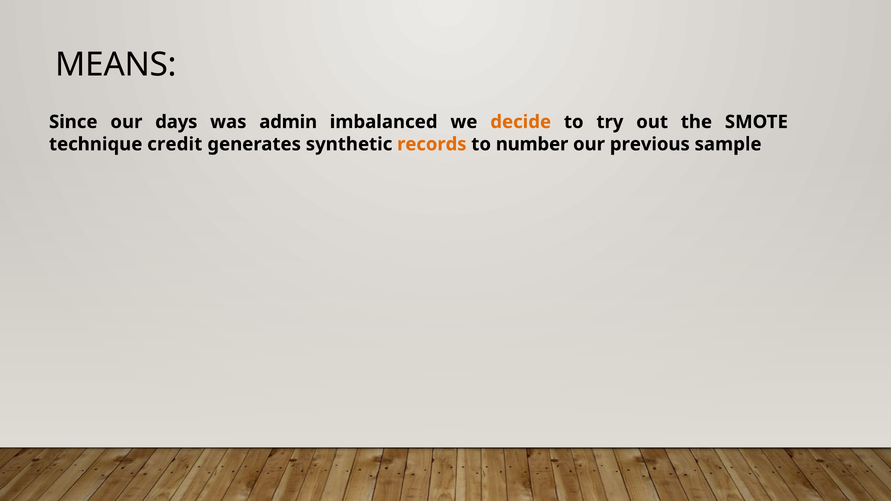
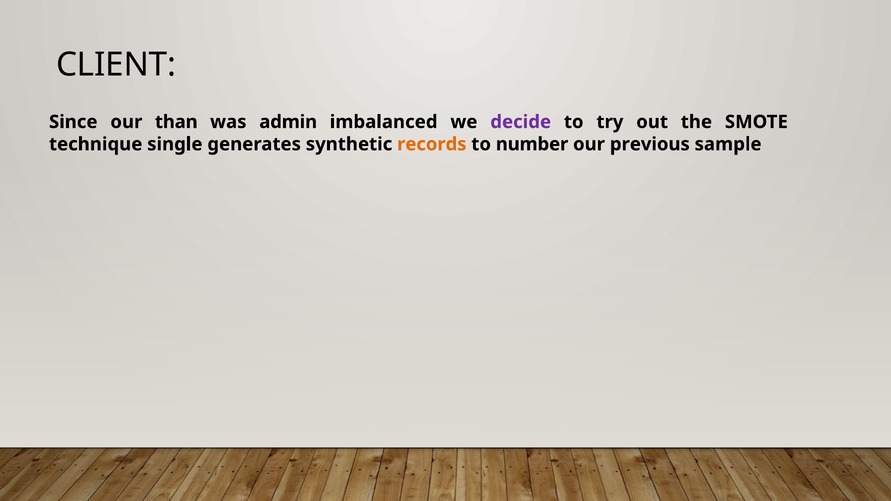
MEANS: MEANS -> CLIENT
days: days -> than
decide colour: orange -> purple
credit: credit -> single
